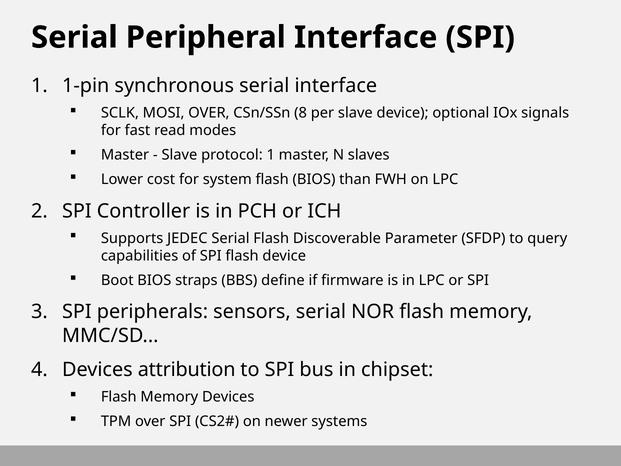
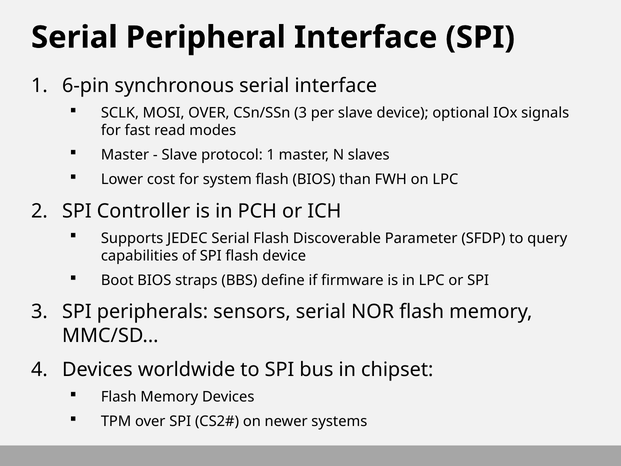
1-pin: 1-pin -> 6-pin
CSn/SSn 8: 8 -> 3
attribution: attribution -> worldwide
